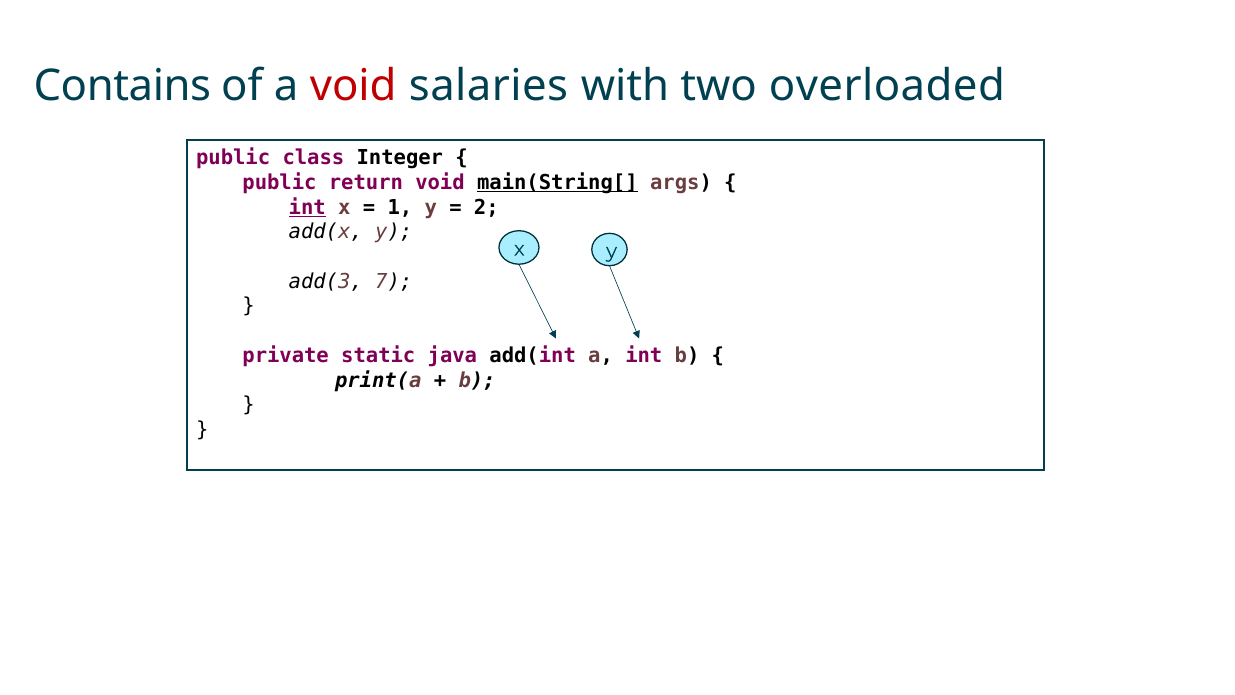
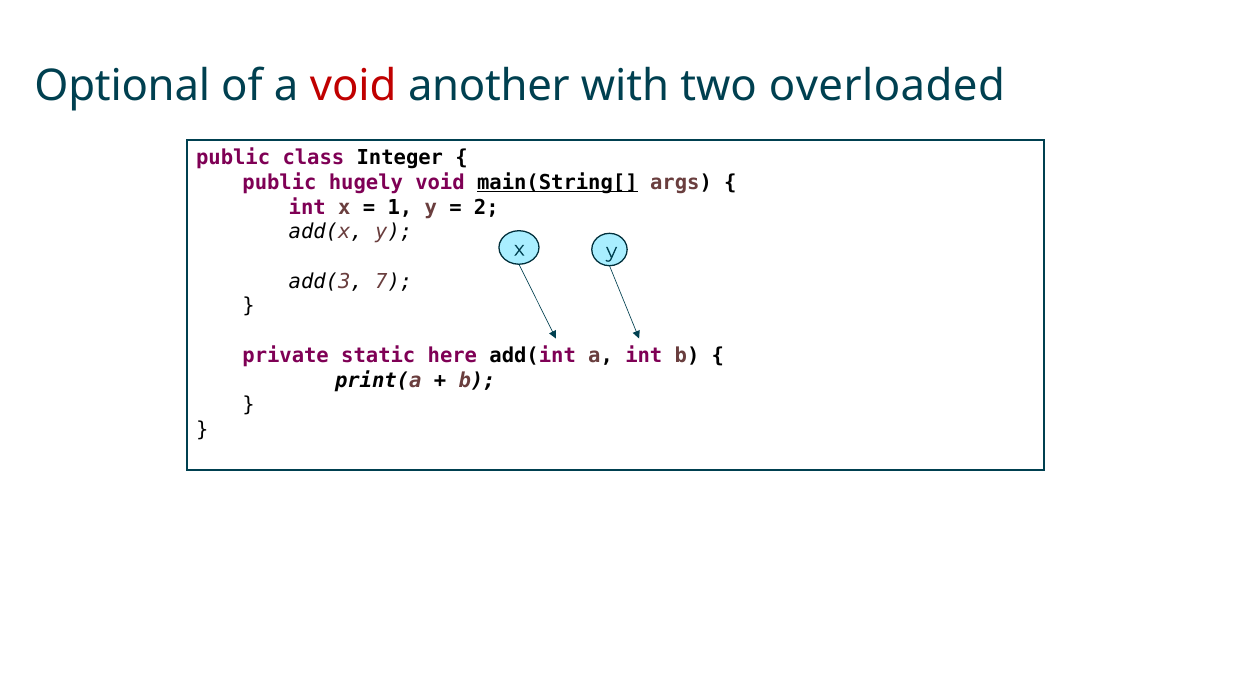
Contains: Contains -> Optional
salaries: salaries -> another
return: return -> hugely
int at (307, 207) underline: present -> none
java: java -> here
